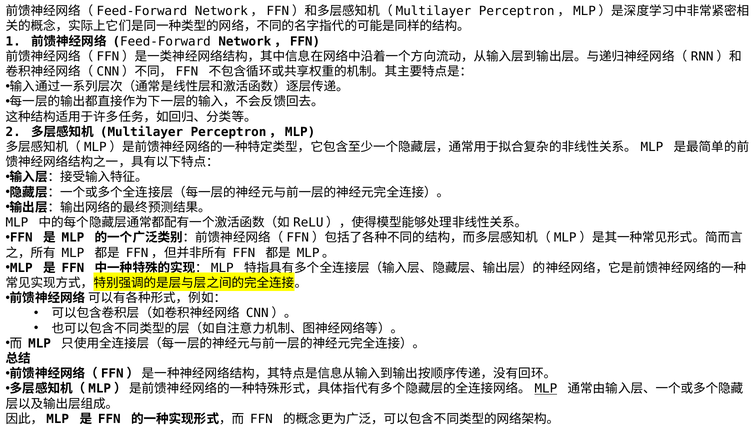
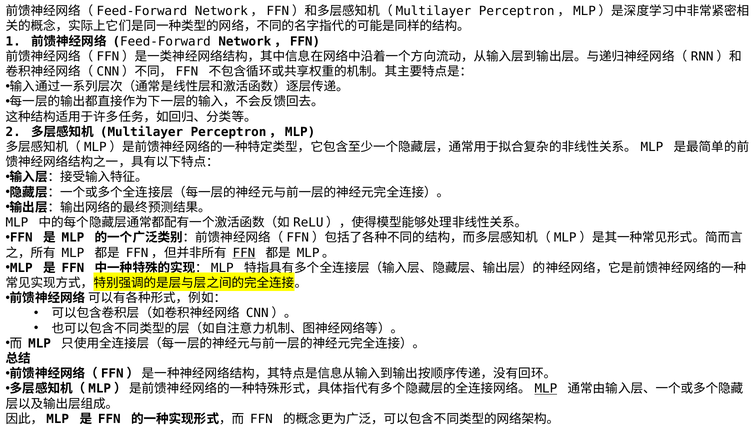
FFN at (244, 253) underline: none -> present
